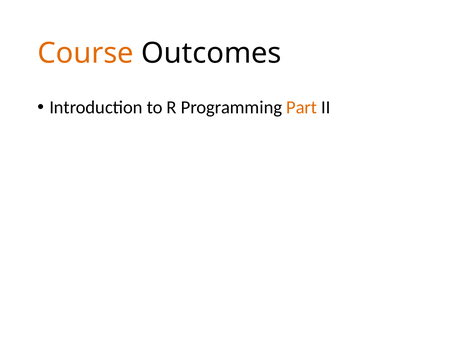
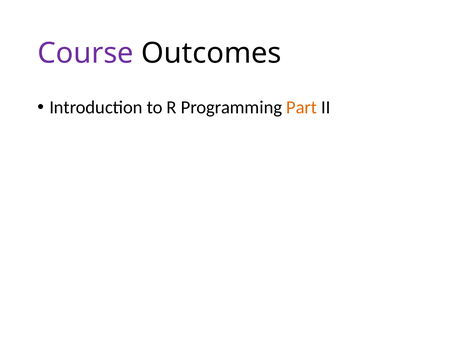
Course colour: orange -> purple
